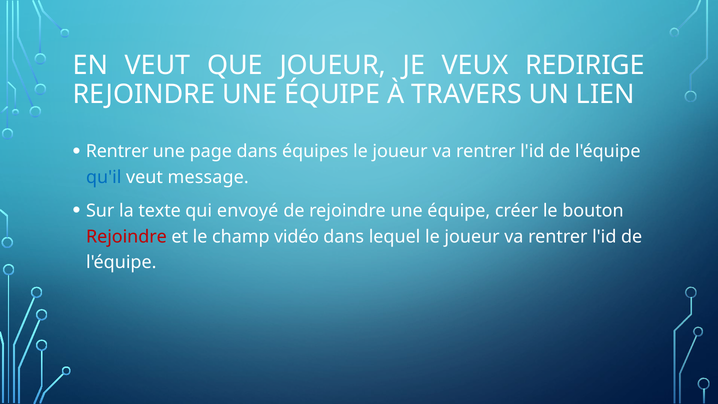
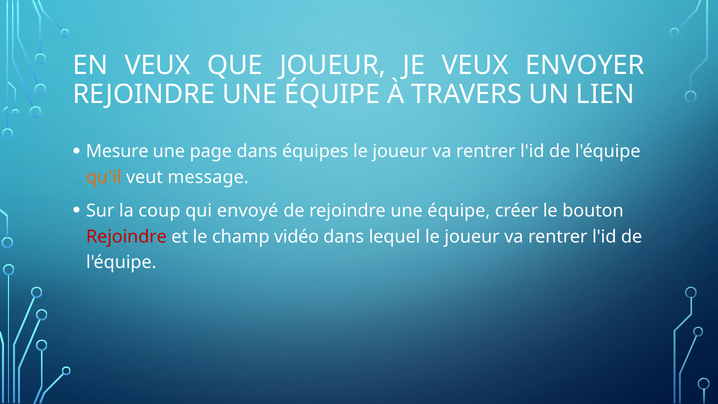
EN VEUT: VEUT -> VEUX
REDIRIGE: REDIRIGE -> ENVOYER
Rentrer at (117, 152): Rentrer -> Mesure
qu'il colour: blue -> orange
texte: texte -> coup
